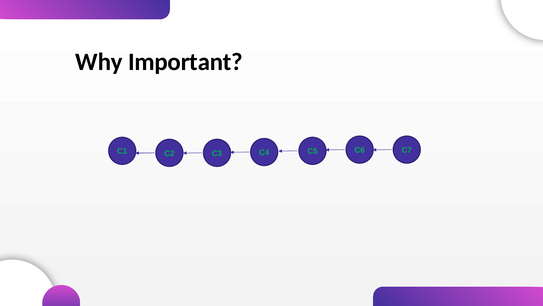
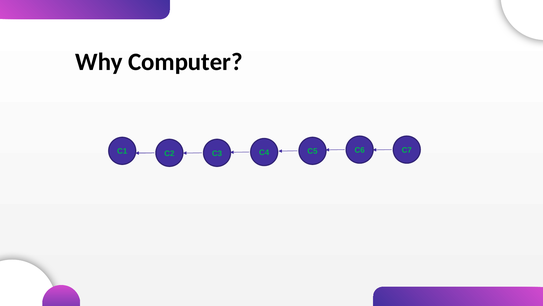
Important: Important -> Computer
